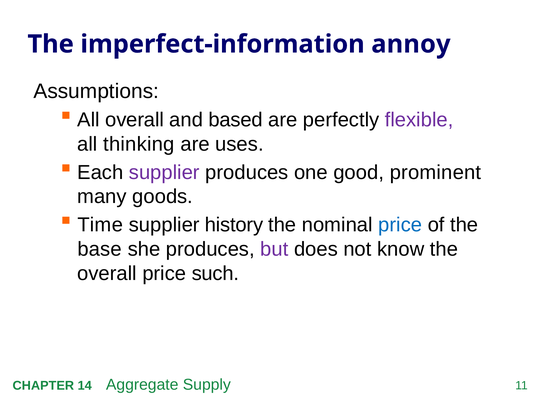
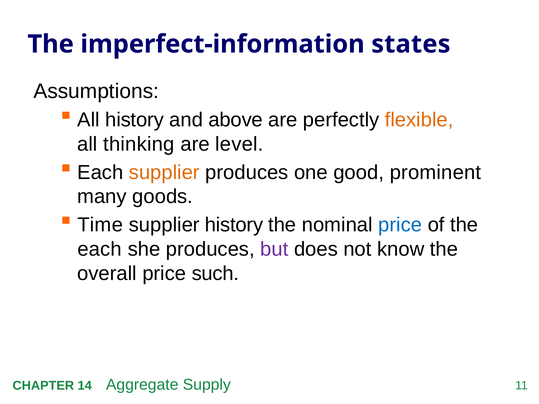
annoy: annoy -> states
All overall: overall -> history
based: based -> above
flexible colour: purple -> orange
uses: uses -> level
supplier at (164, 172) colour: purple -> orange
base at (100, 249): base -> each
